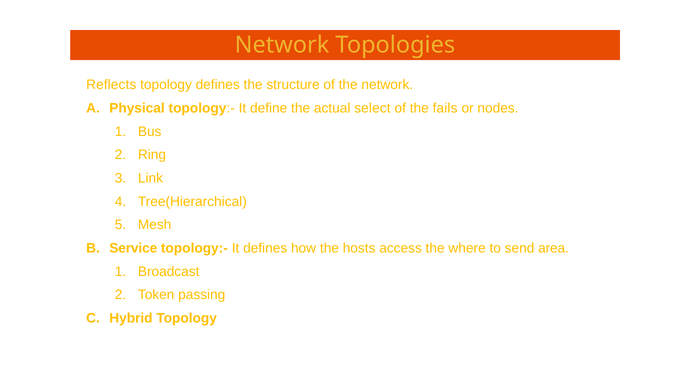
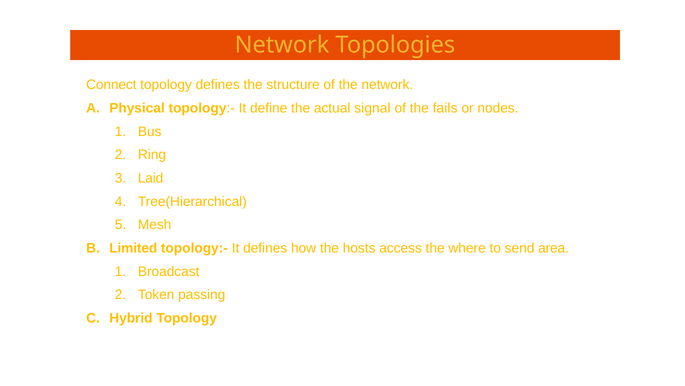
Reflects: Reflects -> Connect
select: select -> signal
Link: Link -> Laid
Service: Service -> Limited
